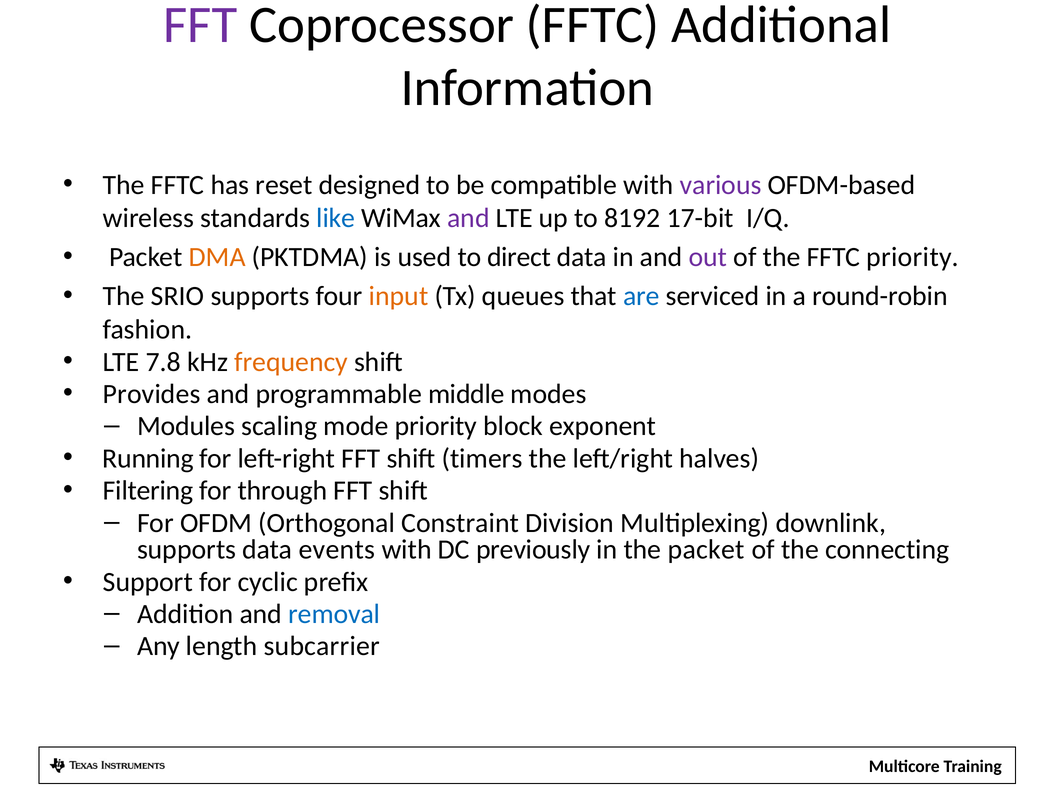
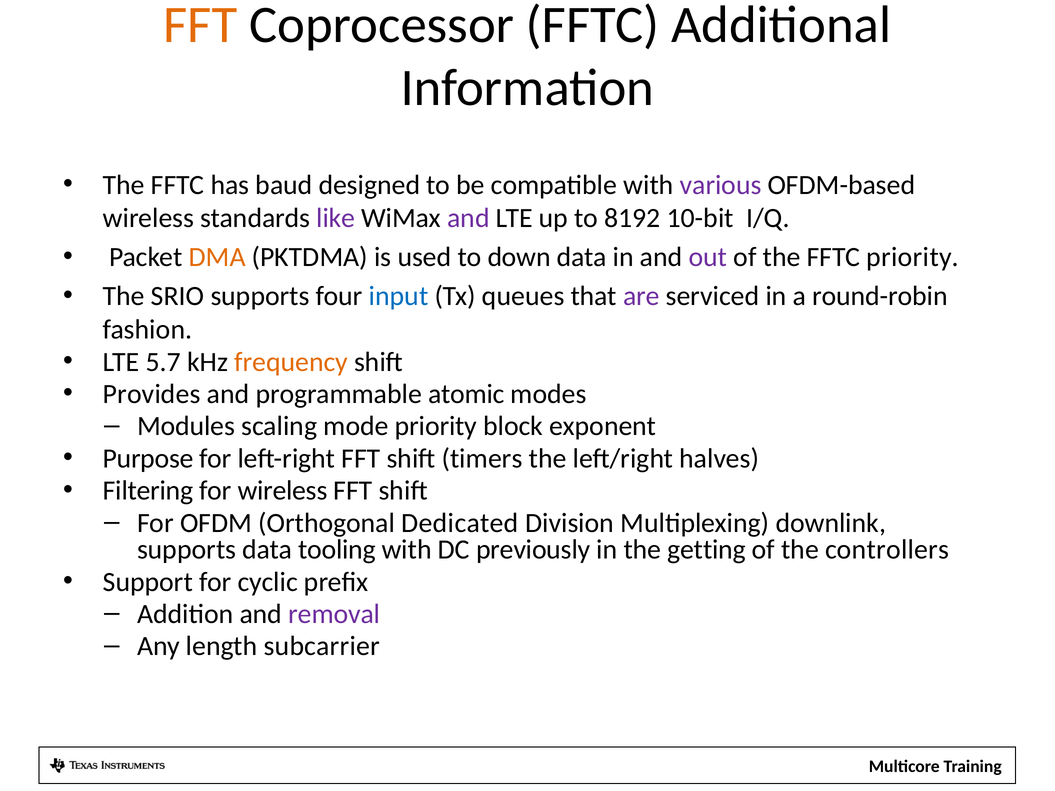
FFT at (200, 25) colour: purple -> orange
reset: reset -> baud
like colour: blue -> purple
17-bit: 17-bit -> 10-bit
direct: direct -> down
input colour: orange -> blue
are colour: blue -> purple
7.8: 7.8 -> 5.7
middle: middle -> atomic
Running: Running -> Purpose
for through: through -> wireless
Constraint: Constraint -> Dedicated
events: events -> tooling
the packet: packet -> getting
connecting: connecting -> controllers
removal colour: blue -> purple
